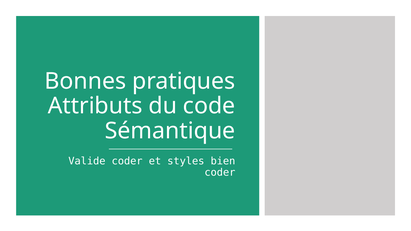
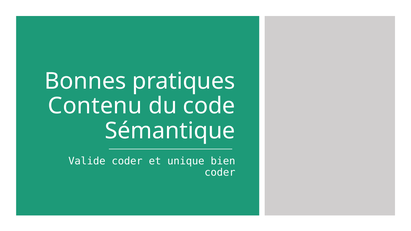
Attributs: Attributs -> Contenu
styles: styles -> unique
